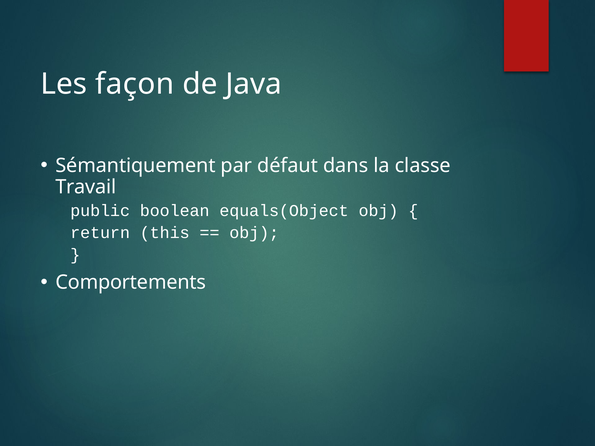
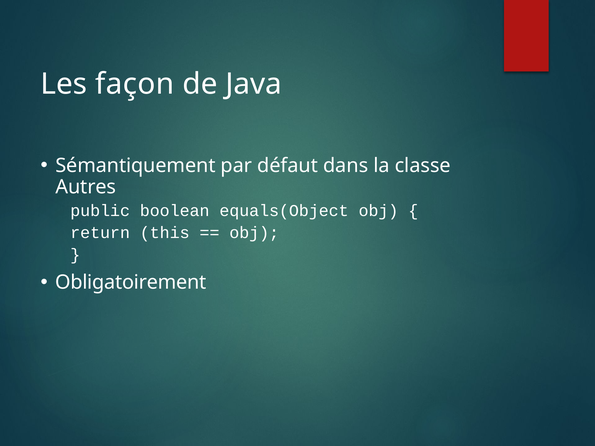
Travail: Travail -> Autres
Comportements: Comportements -> Obligatoirement
